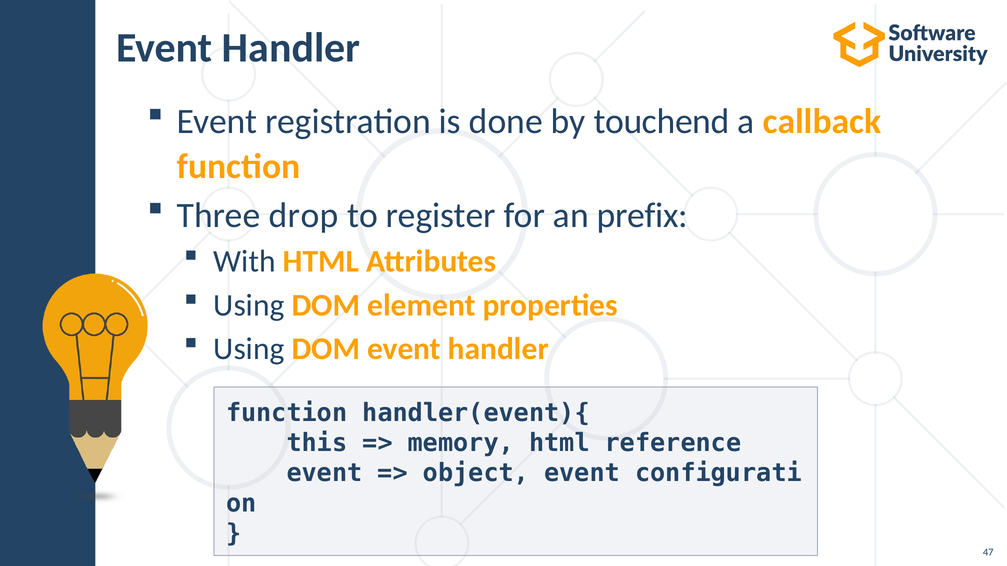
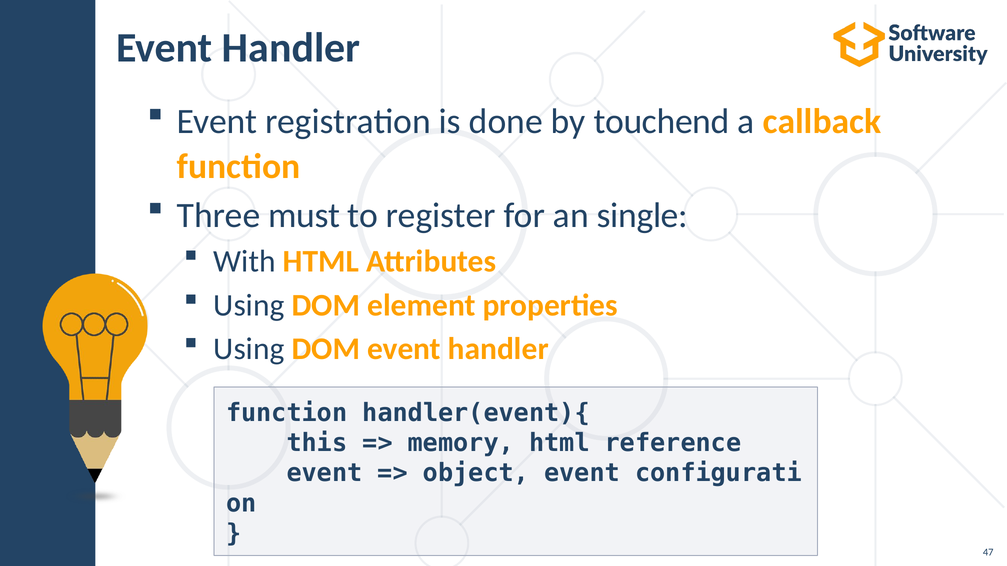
drop: drop -> must
prefix: prefix -> single
